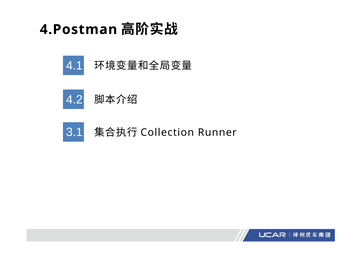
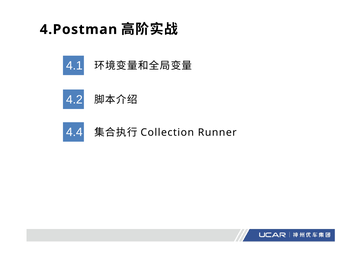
3.1: 3.1 -> 4.4
